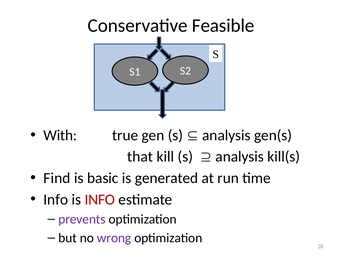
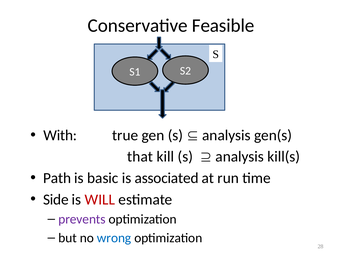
Find: Find -> Path
generated: generated -> associated
Info at (56, 199): Info -> Side
is INFO: INFO -> WILL
wrong colour: purple -> blue
